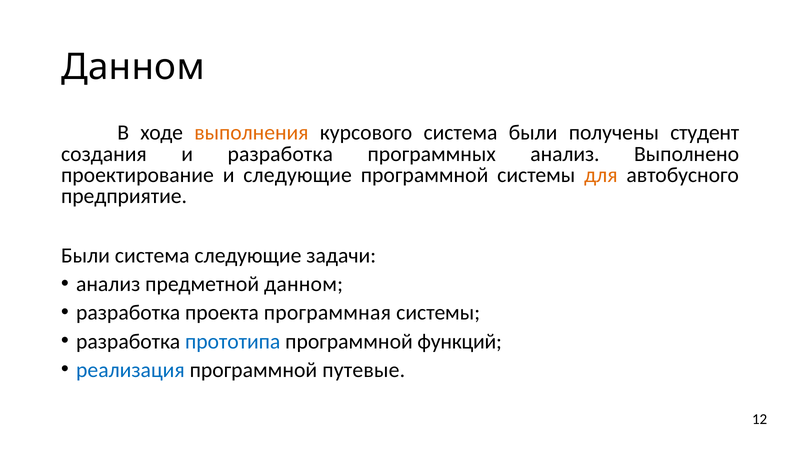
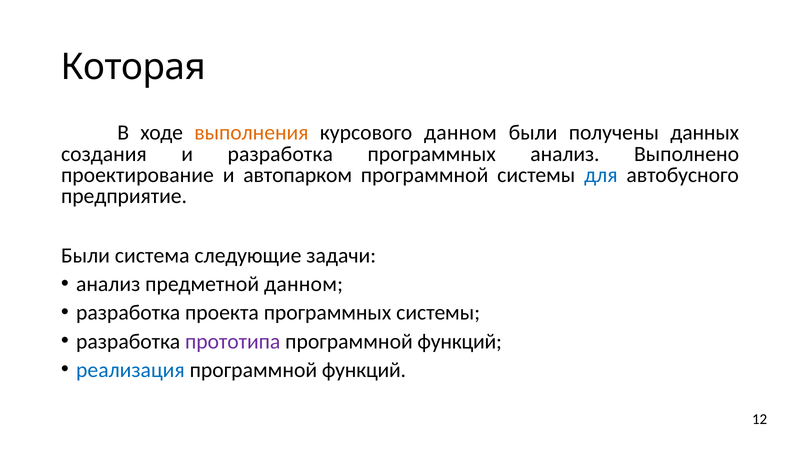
Данном at (133, 67): Данном -> Которая
курсового система: система -> данном
студент: студент -> данных
и следующие: следующие -> автопарком
для colour: orange -> blue
проекта программная: программная -> программных
прототипа colour: blue -> purple
путевые at (364, 370): путевые -> функций
